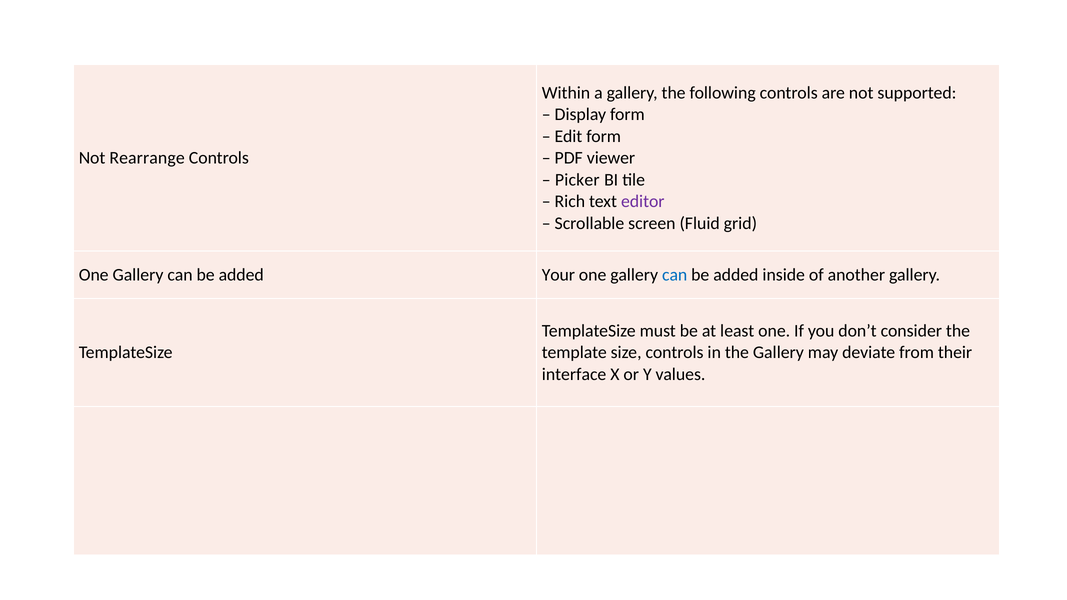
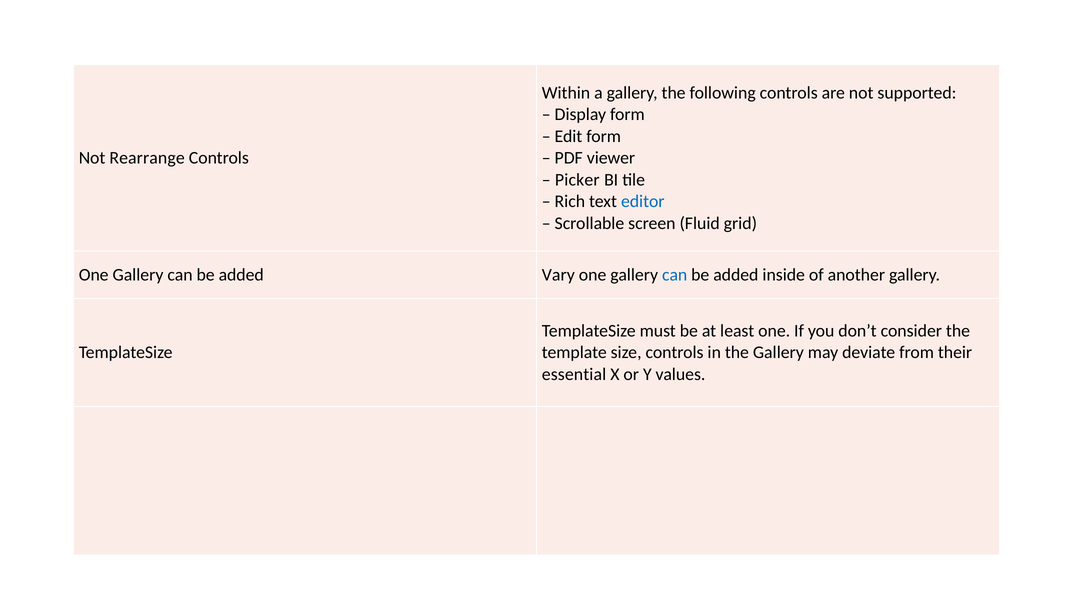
editor colour: purple -> blue
Your: Your -> Vary
interface: interface -> essential
